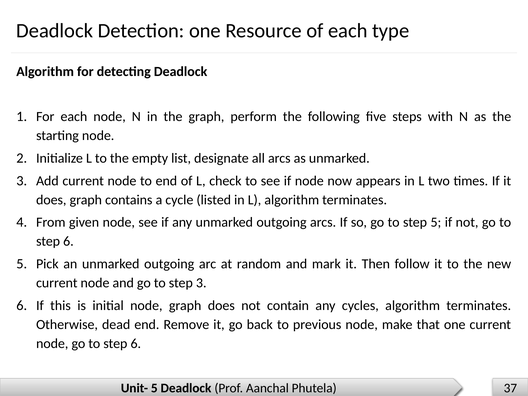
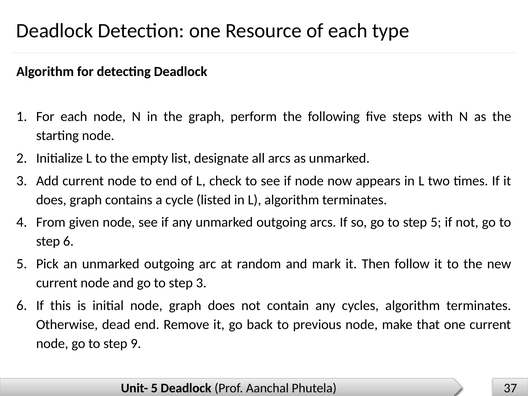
6 at (136, 344): 6 -> 9
